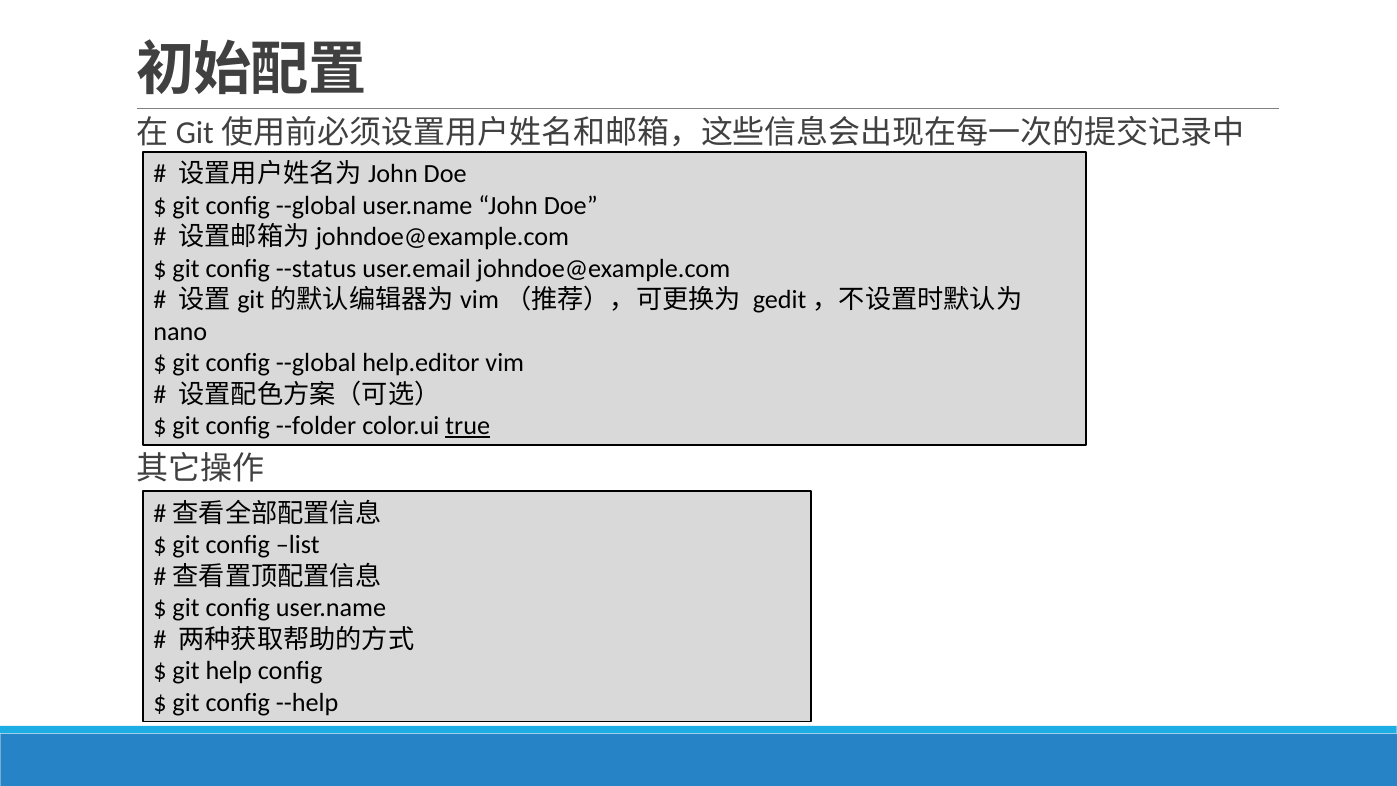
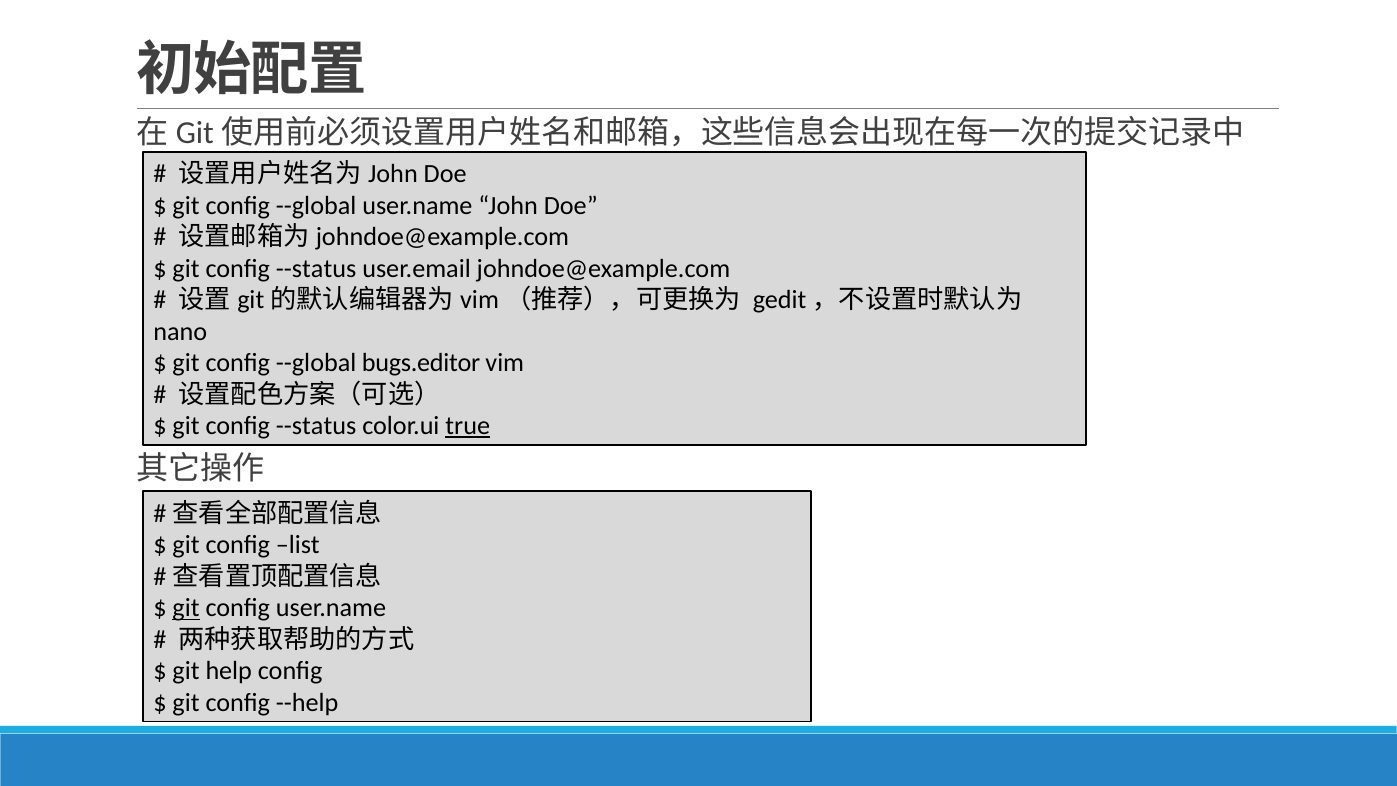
help.editor: help.editor -> bugs.editor
--folder at (316, 426): --folder -> --status
git at (186, 608) underline: none -> present
